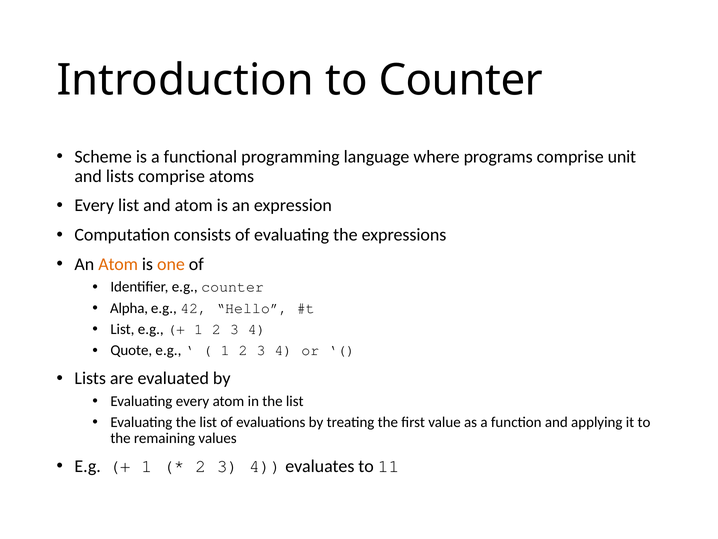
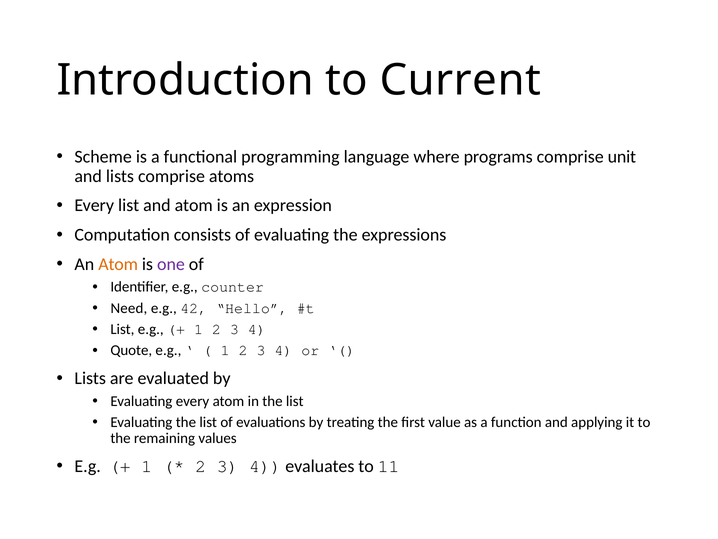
to Counter: Counter -> Current
one colour: orange -> purple
Alpha: Alpha -> Need
